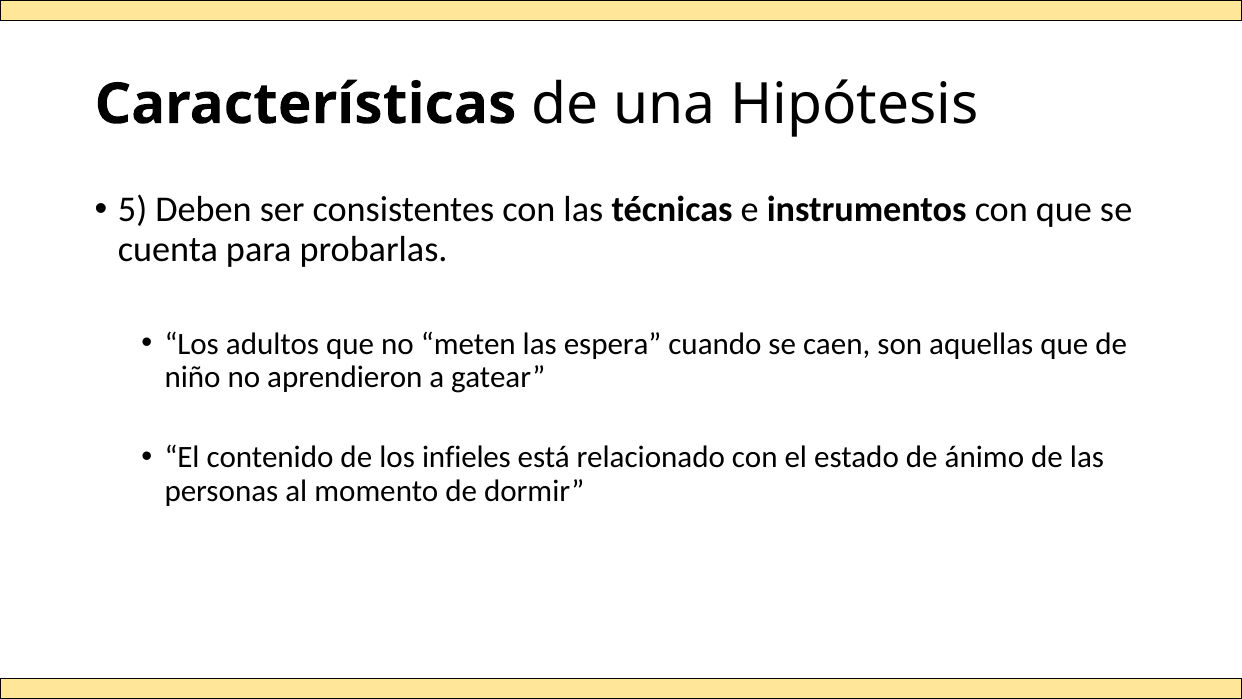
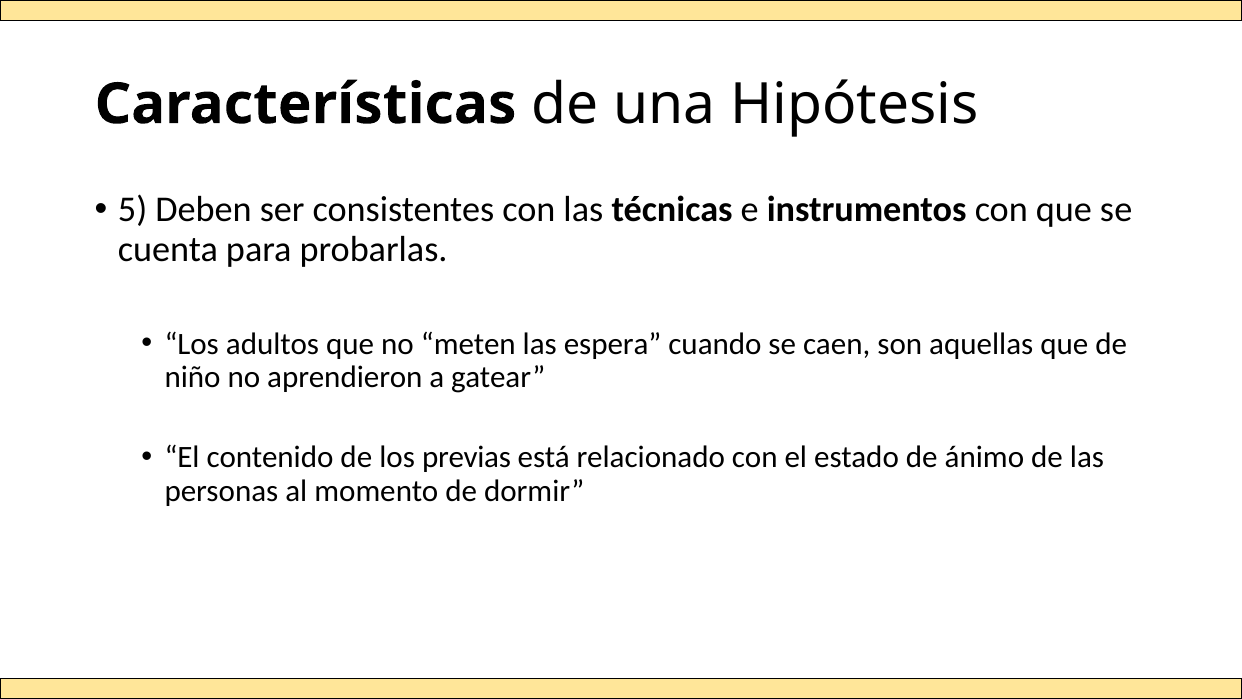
infieles: infieles -> previas
